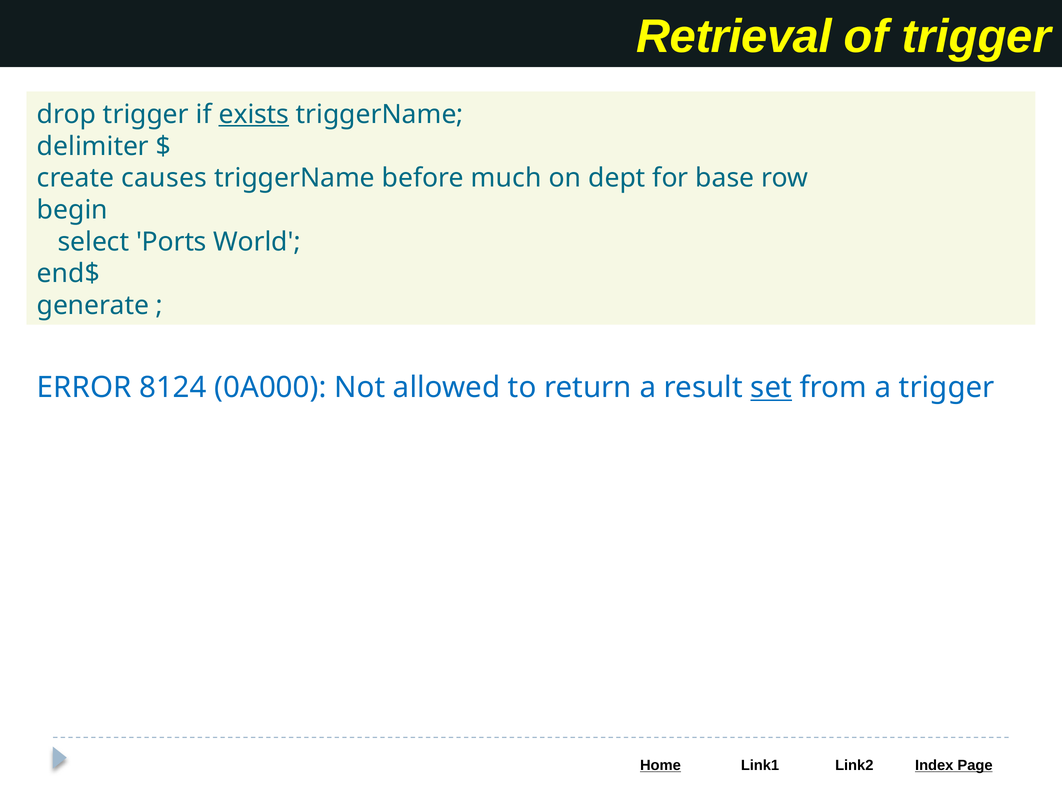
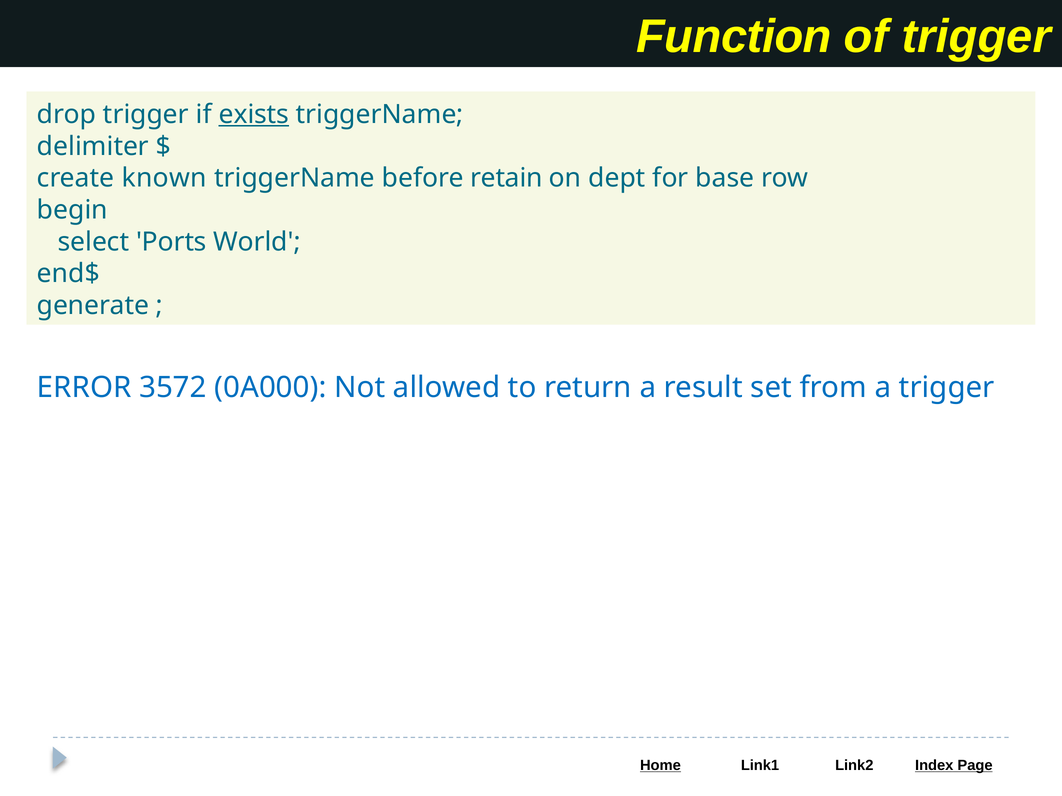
Retrieval: Retrieval -> Function
causes: causes -> known
much: much -> retain
8124: 8124 -> 3572
set underline: present -> none
